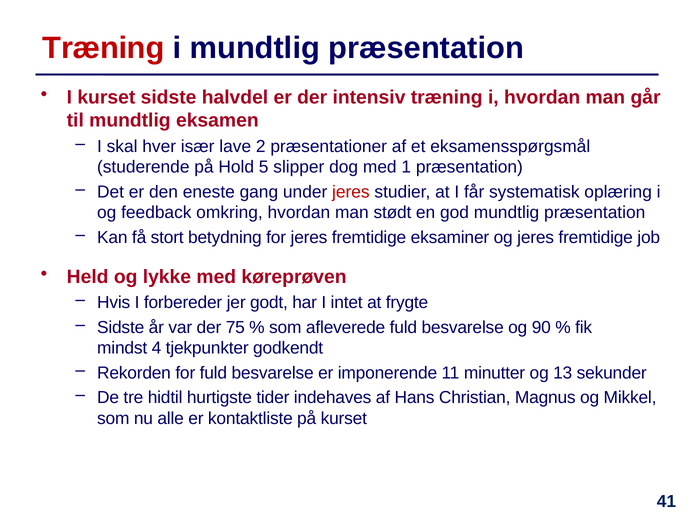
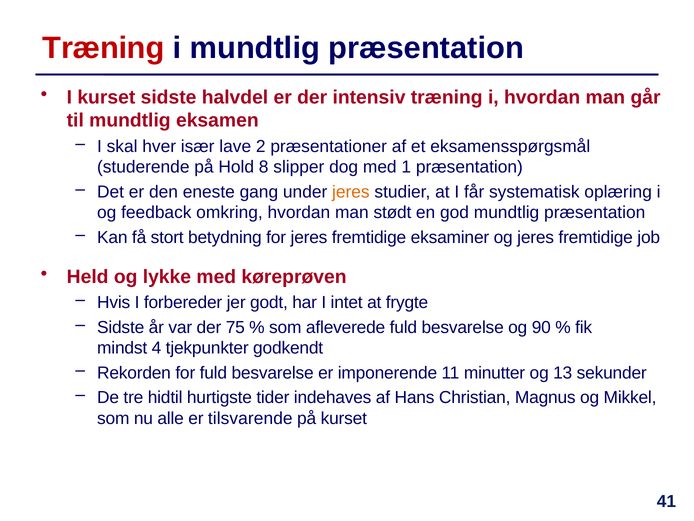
5: 5 -> 8
jeres at (351, 192) colour: red -> orange
kontaktliste: kontaktliste -> tilsvarende
